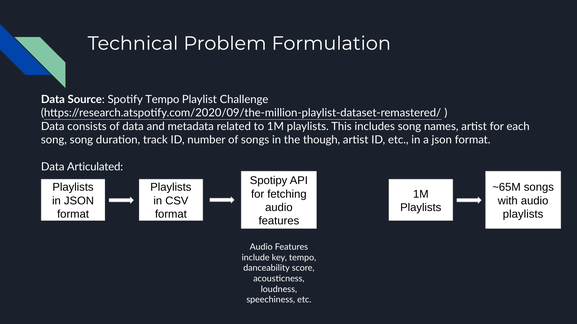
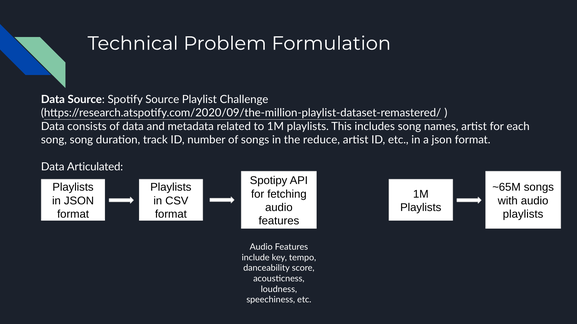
Spotify Tempo: Tempo -> Source
though: though -> reduce
